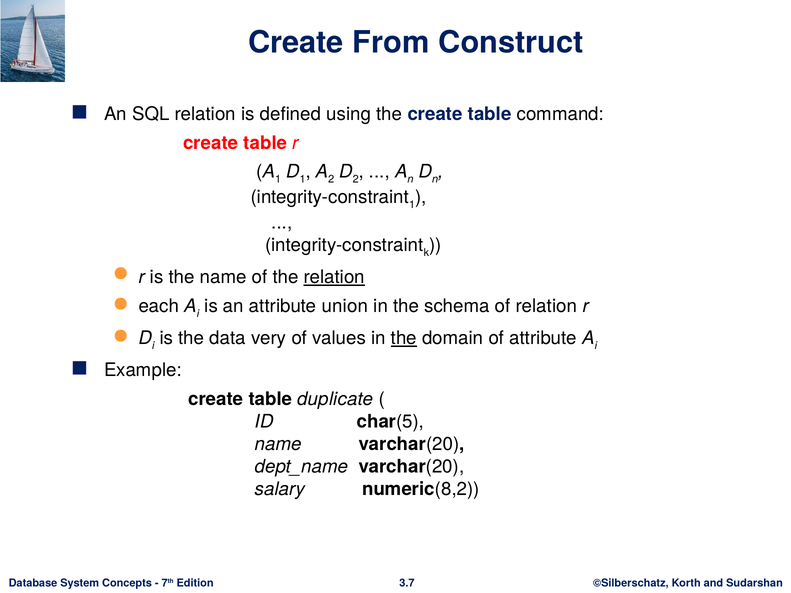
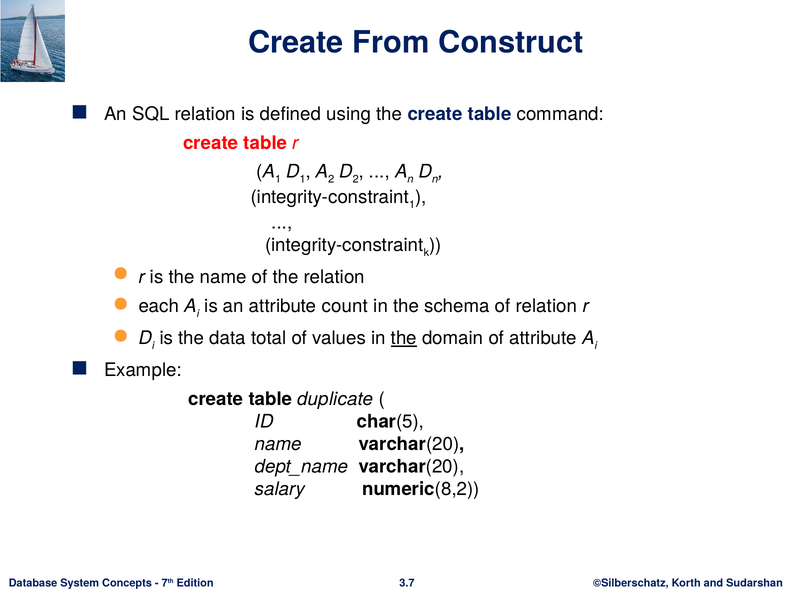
relation at (334, 277) underline: present -> none
union: union -> count
very: very -> total
